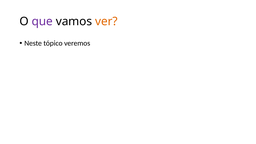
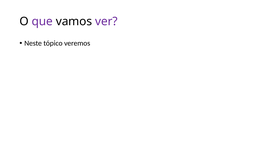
ver colour: orange -> purple
